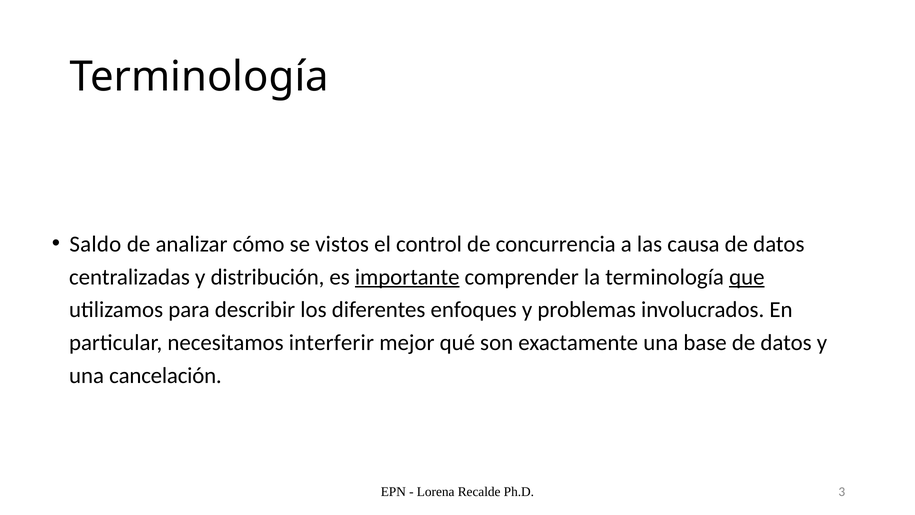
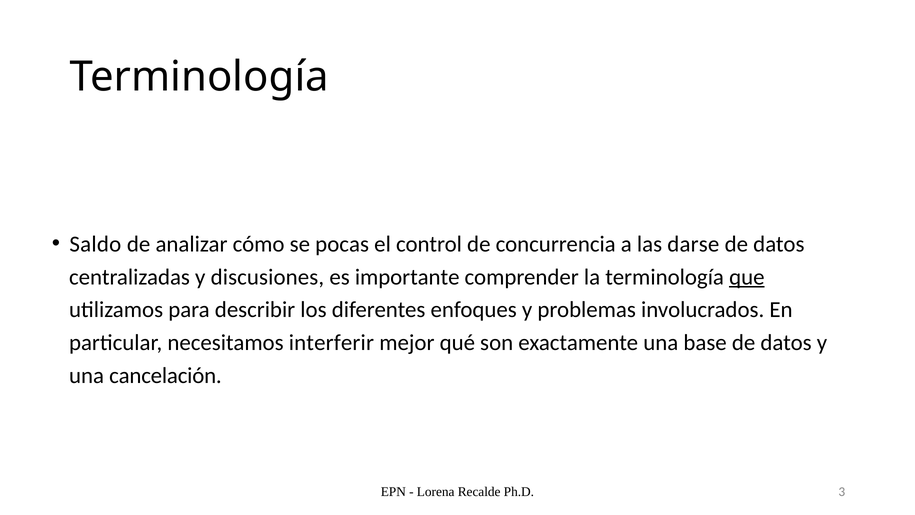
vistos: vistos -> pocas
causa: causa -> darse
distribución: distribución -> discusiones
importante underline: present -> none
